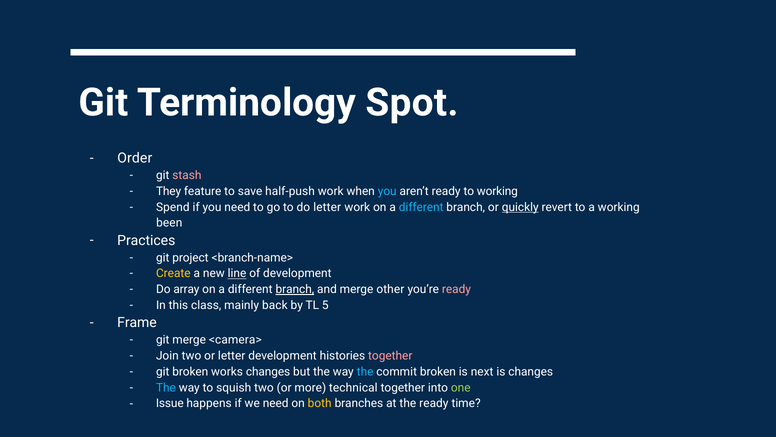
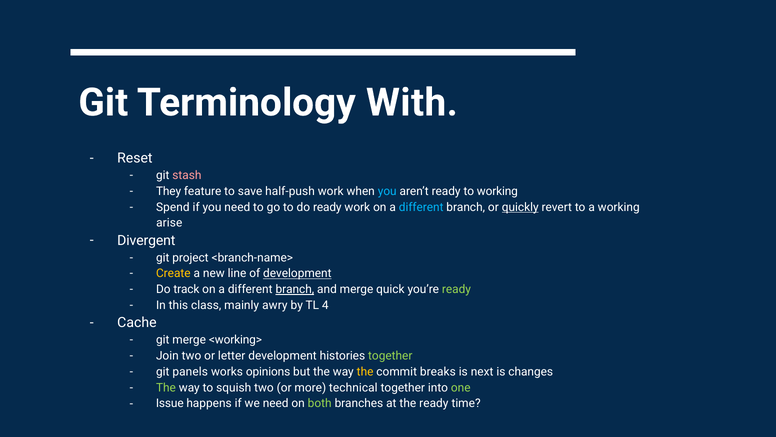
Spot: Spot -> With
Order: Order -> Reset
do letter: letter -> ready
been: been -> arise
Practices: Practices -> Divergent
line underline: present -> none
development at (297, 273) underline: none -> present
array: array -> track
other: other -> quick
ready at (456, 289) colour: pink -> light green
back: back -> awry
5: 5 -> 4
Frame: Frame -> Cache
<camera>: <camera> -> <working>
together at (390, 355) colour: pink -> light green
git broken: broken -> panels
works changes: changes -> opinions
the at (365, 371) colour: light blue -> yellow
commit broken: broken -> breaks
The at (166, 387) colour: light blue -> light green
both colour: yellow -> light green
